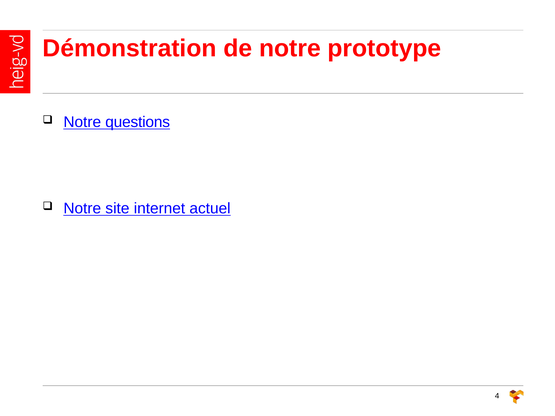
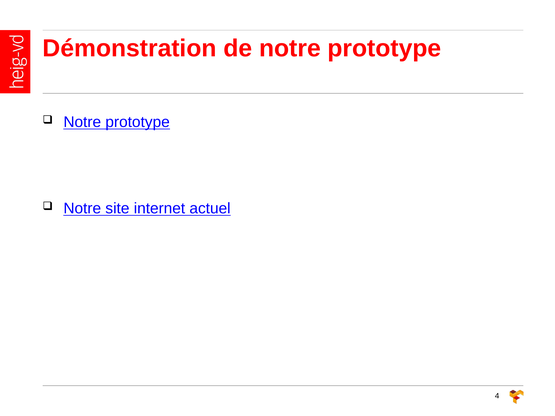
questions at (138, 122): questions -> prototype
